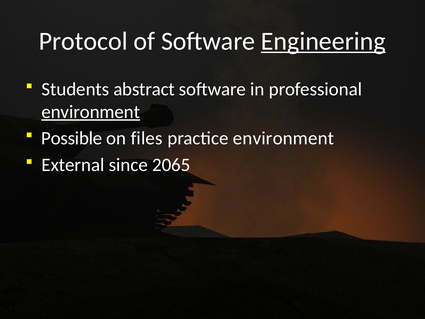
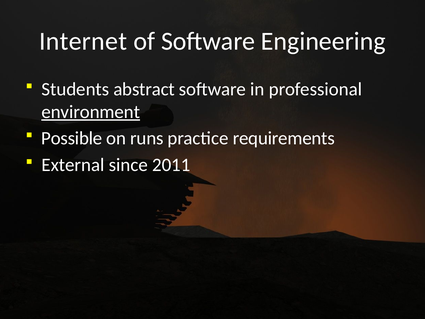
Protocol: Protocol -> Internet
Engineering underline: present -> none
files: files -> runs
practice environment: environment -> requirements
2065: 2065 -> 2011
